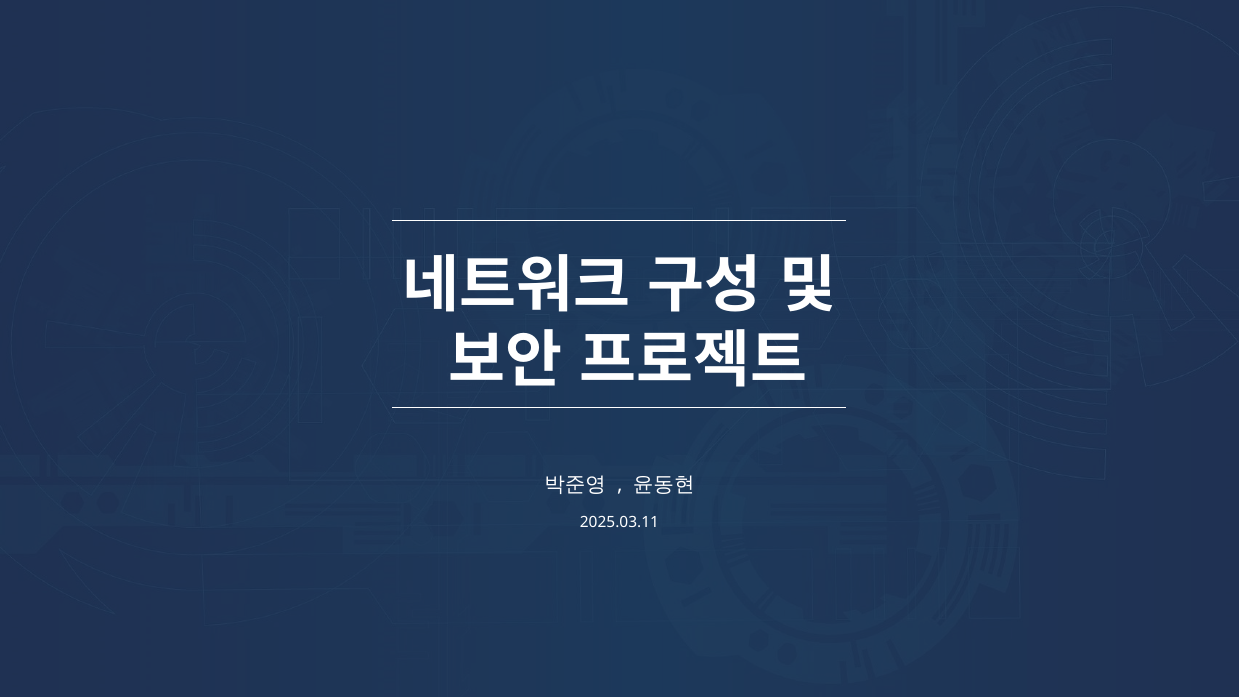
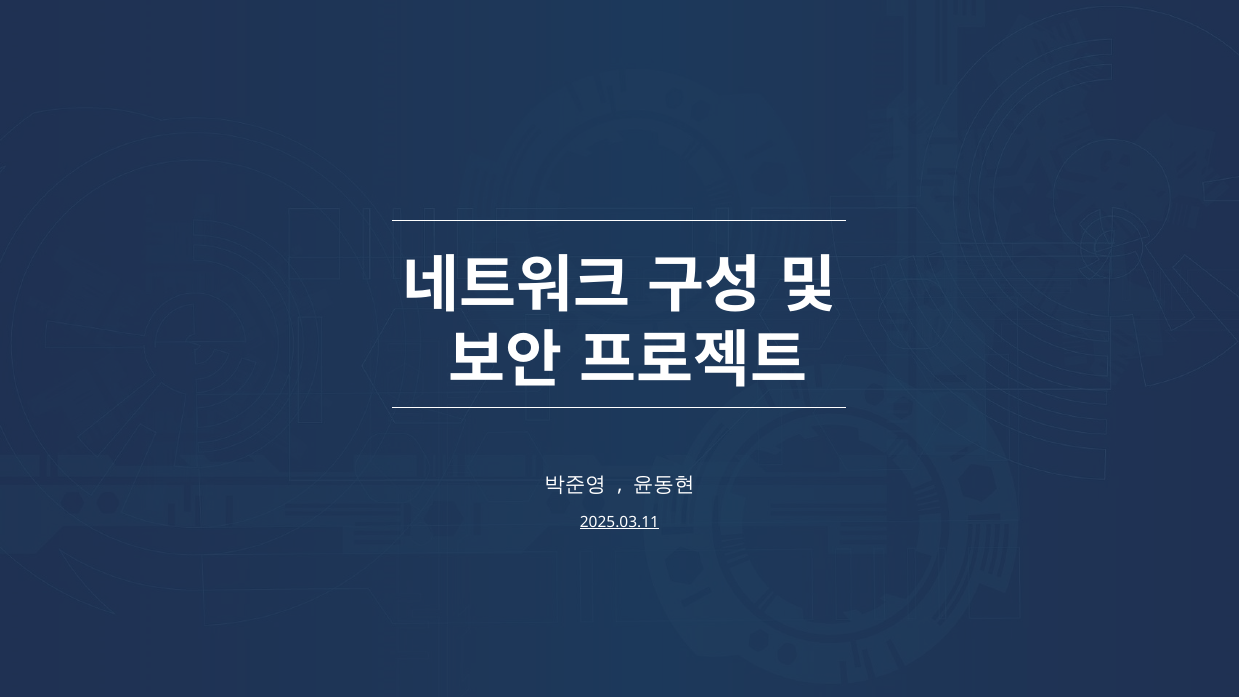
2025.03.11 underline: none -> present
